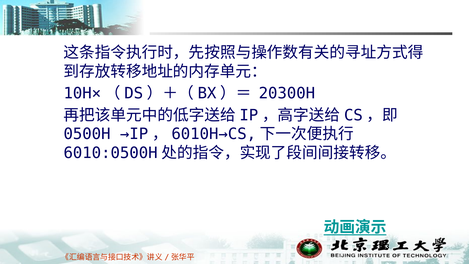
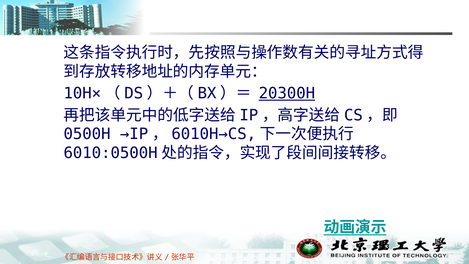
20300H underline: none -> present
